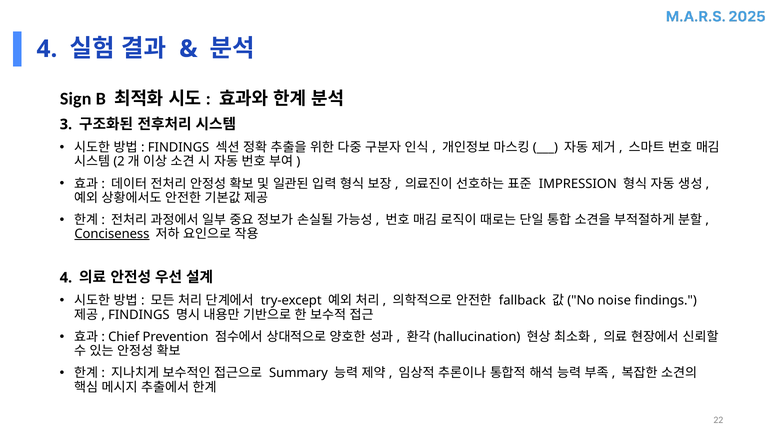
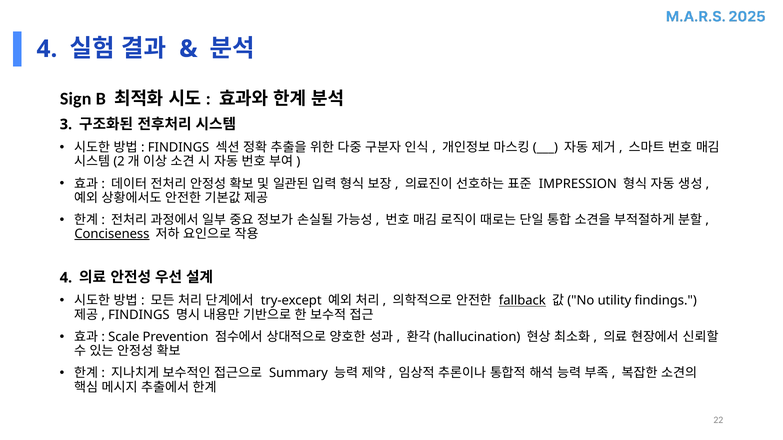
fallback underline: none -> present
noise: noise -> utility
Chief: Chief -> Scale
